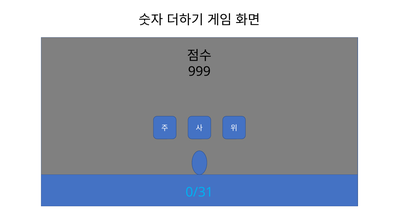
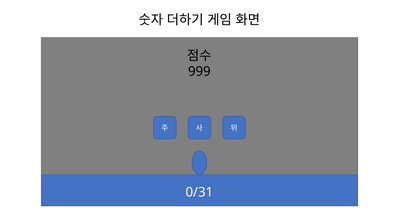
0/31 colour: light blue -> white
